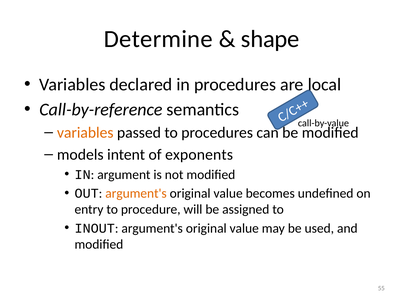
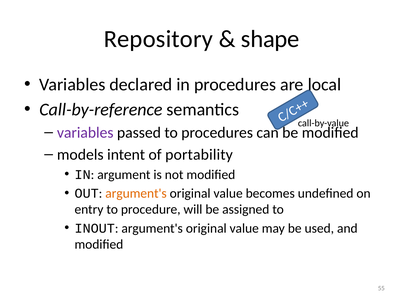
Determine: Determine -> Repository
variables at (85, 133) colour: orange -> purple
exponents: exponents -> portability
